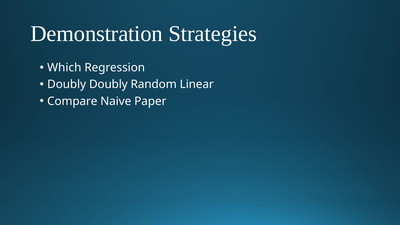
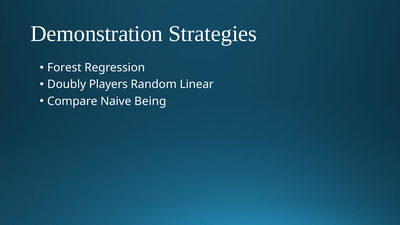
Which: Which -> Forest
Doubly Doubly: Doubly -> Players
Paper: Paper -> Being
